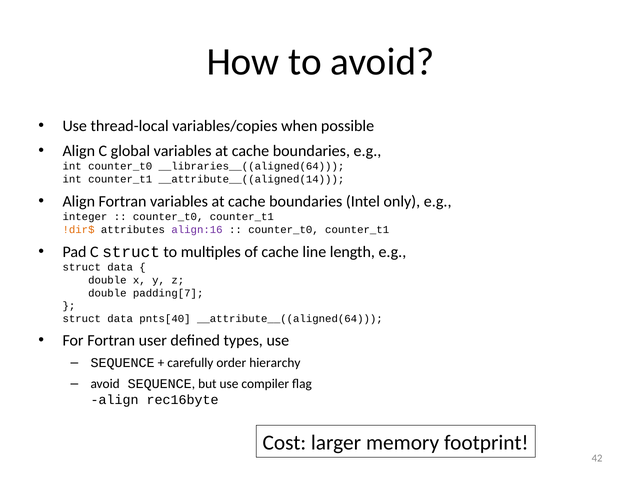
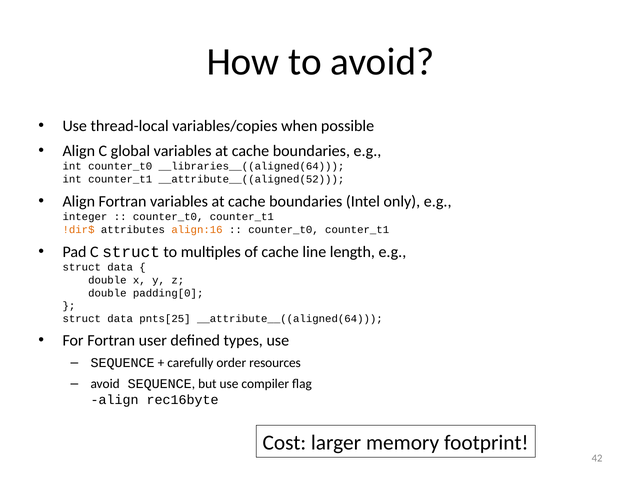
__attribute__((aligned(14: __attribute__((aligned(14 -> __attribute__((aligned(52
align:16 colour: purple -> orange
padding[7: padding[7 -> padding[0
pnts[40: pnts[40 -> pnts[25
hierarchy: hierarchy -> resources
